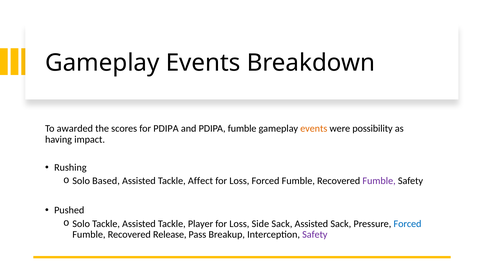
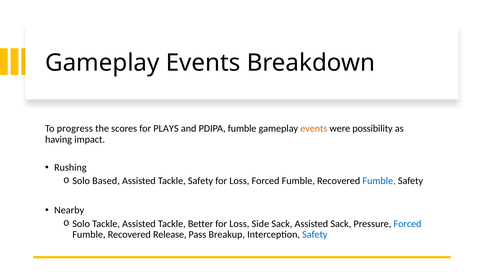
awarded: awarded -> progress
for PDIPA: PDIPA -> PLAYS
Tackle Affect: Affect -> Safety
Fumble at (379, 181) colour: purple -> blue
Pushed: Pushed -> Nearby
Player: Player -> Better
Safety at (315, 235) colour: purple -> blue
